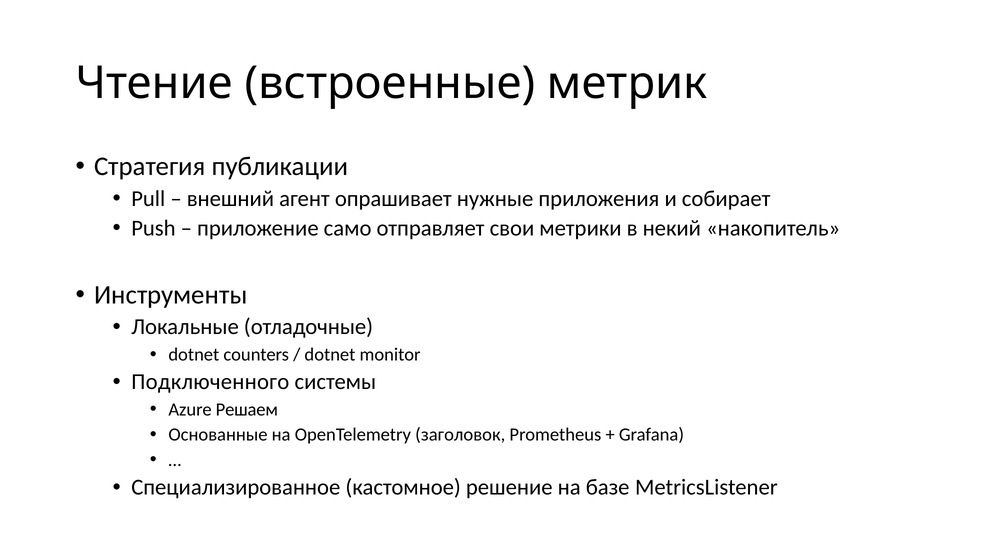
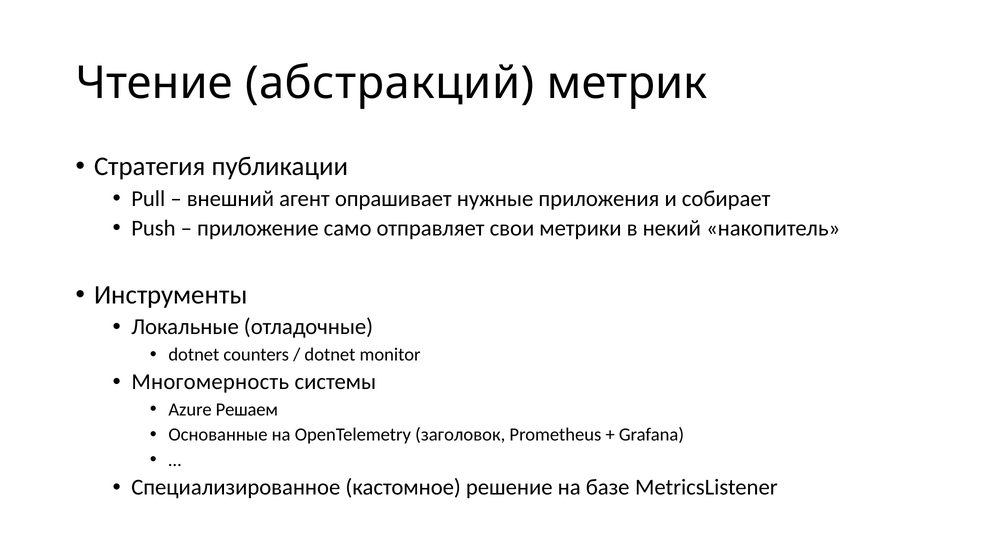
встроенные: встроенные -> абстракций
Подключенного: Подключенного -> Многомерность
